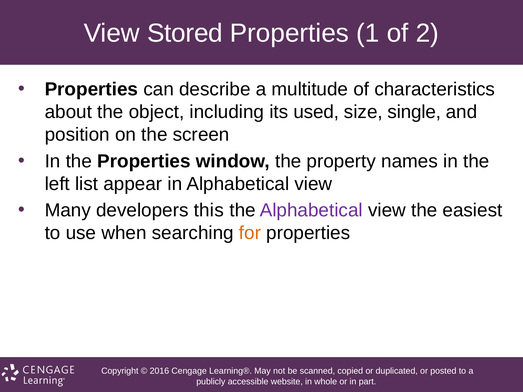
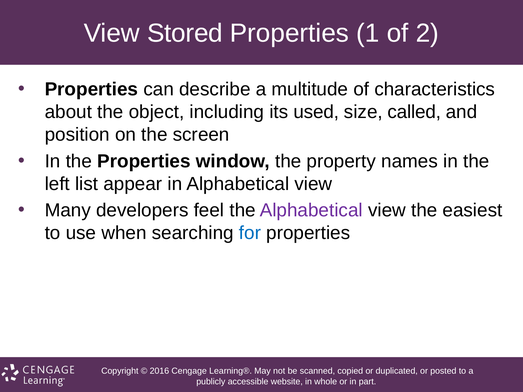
single: single -> called
this: this -> feel
for colour: orange -> blue
